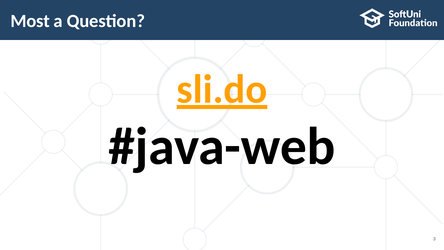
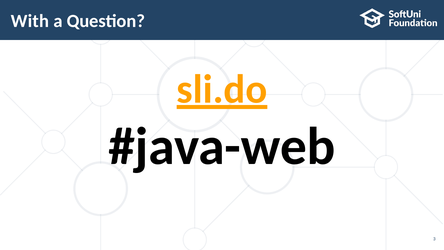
Most: Most -> With
